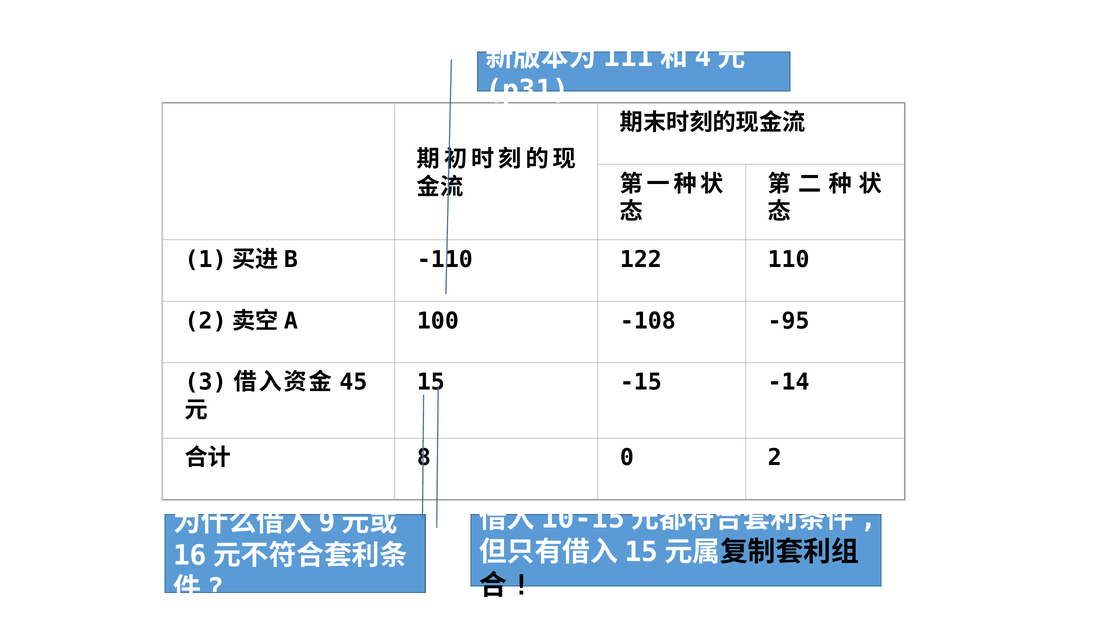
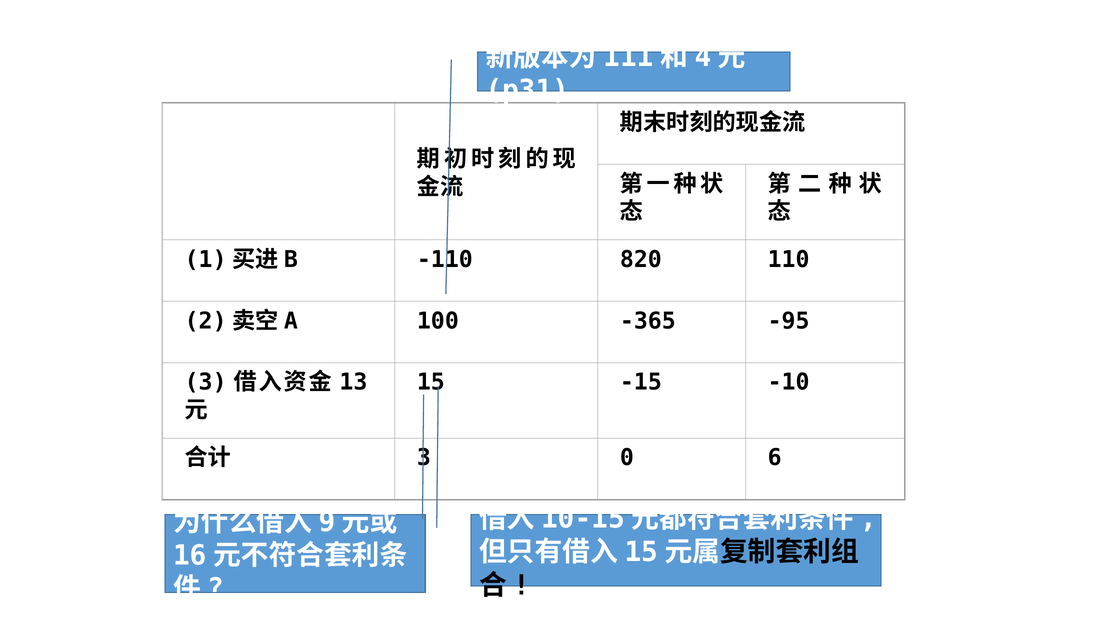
122: 122 -> 820
-108: -108 -> -365
45: 45 -> 13
-14: -14 -> -10
8 at (424, 458): 8 -> 3
2: 2 -> 6
